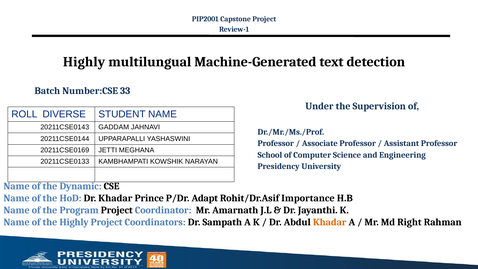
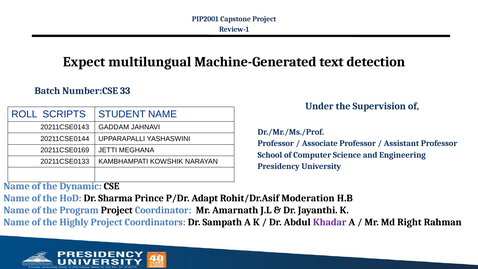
Highly at (84, 62): Highly -> Expect
DIVERSE: DIVERSE -> SCRIPTS
Dr Khadar: Khadar -> Sharma
Importance: Importance -> Moderation
Khadar at (330, 222) colour: orange -> purple
